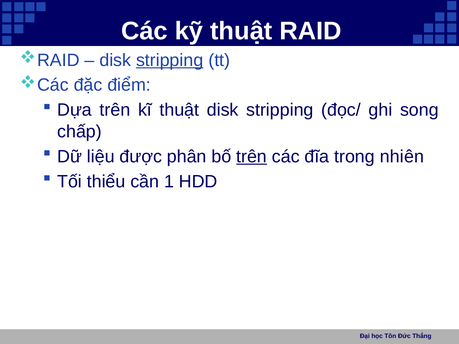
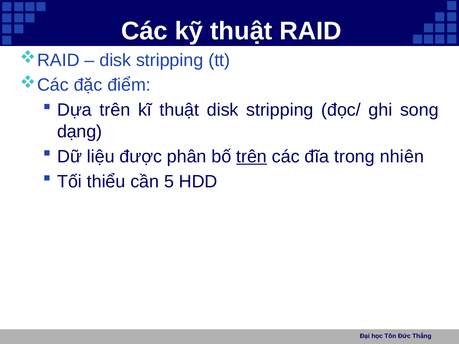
stripping at (170, 60) underline: present -> none
chấp: chấp -> dạng
1: 1 -> 5
